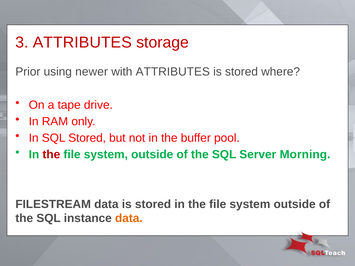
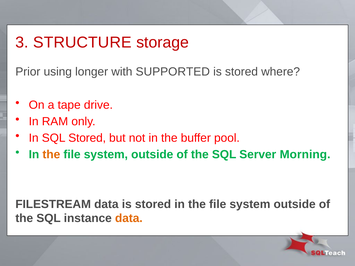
3 ATTRIBUTES: ATTRIBUTES -> STRUCTURE
newer: newer -> longer
with ATTRIBUTES: ATTRIBUTES -> SUPPORTED
the at (51, 155) colour: red -> orange
